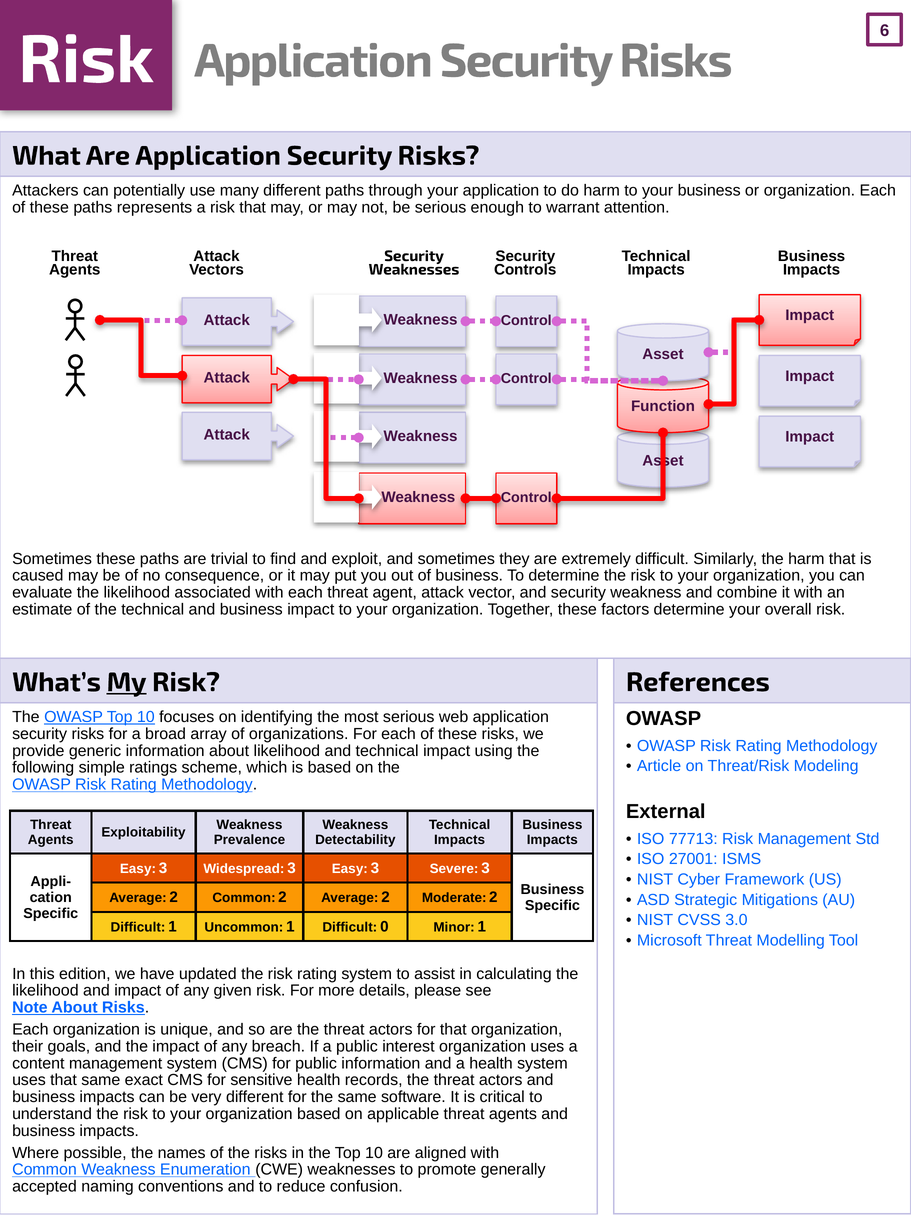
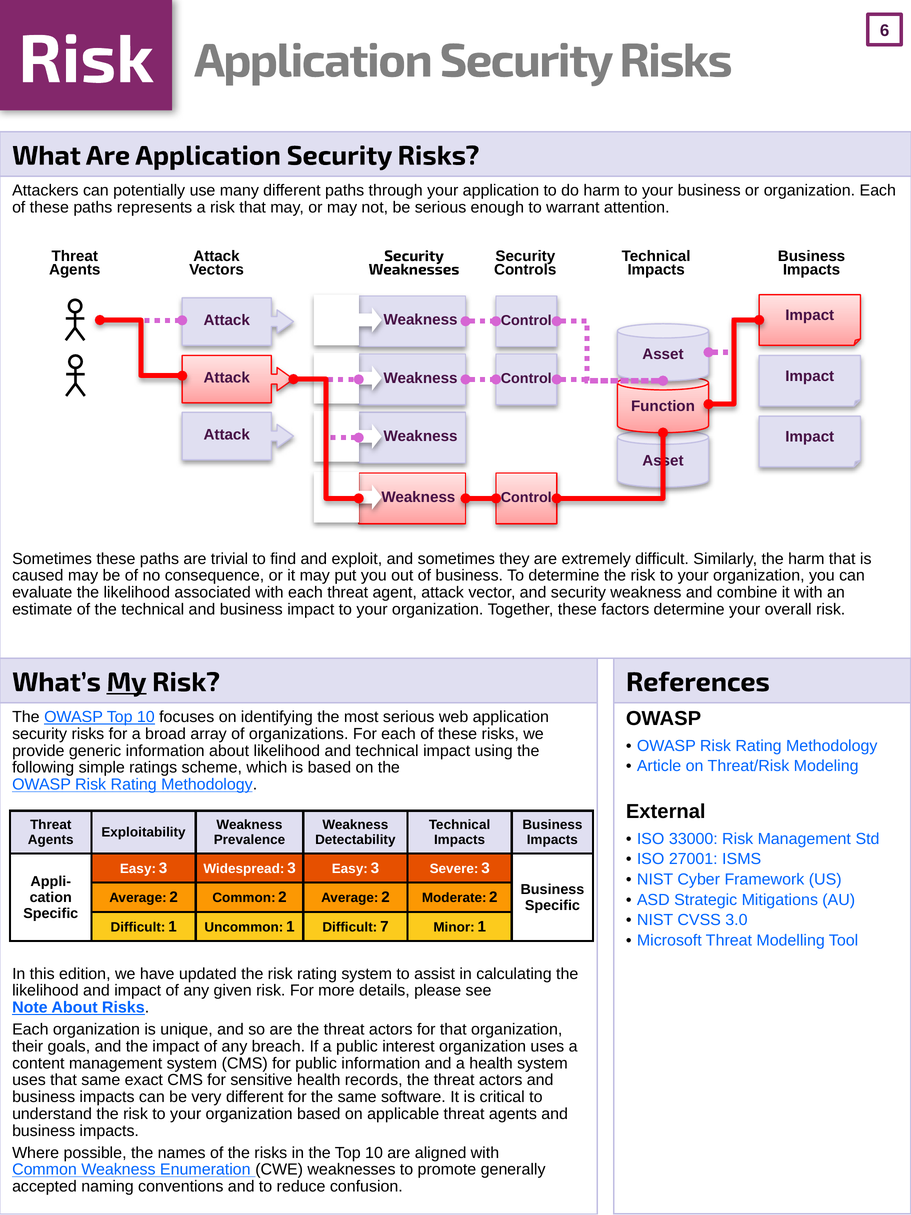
77713: 77713 -> 33000
0: 0 -> 7
